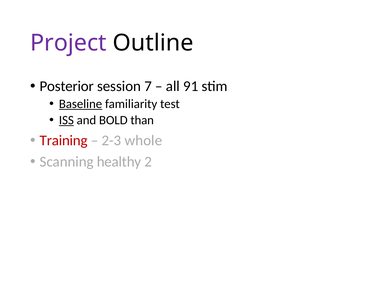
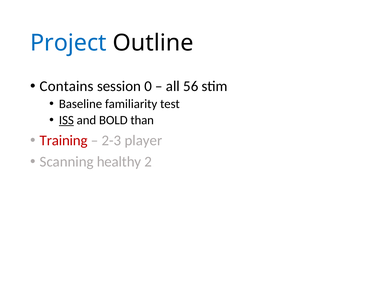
Project colour: purple -> blue
Posterior: Posterior -> Contains
7: 7 -> 0
91: 91 -> 56
Baseline underline: present -> none
whole: whole -> player
